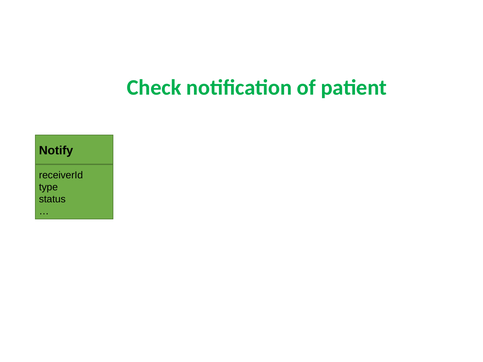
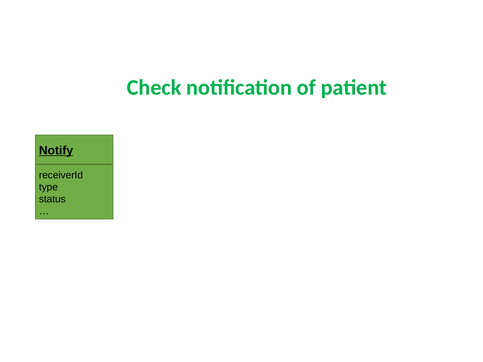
Notify underline: none -> present
